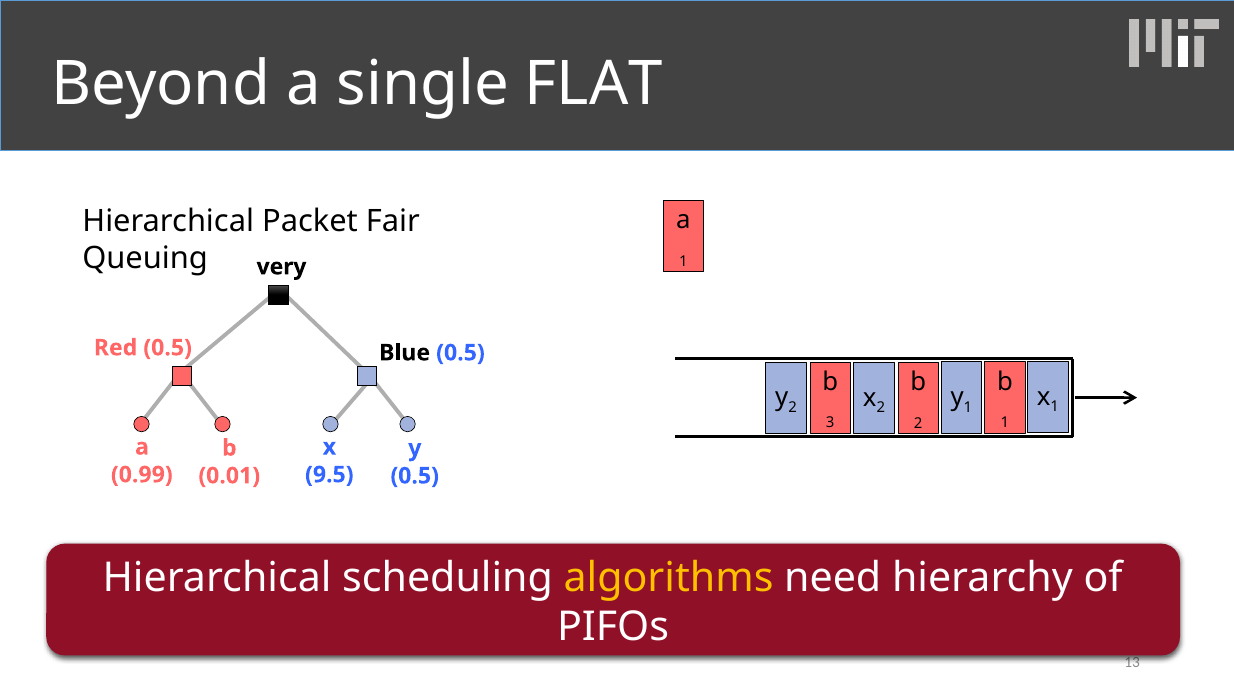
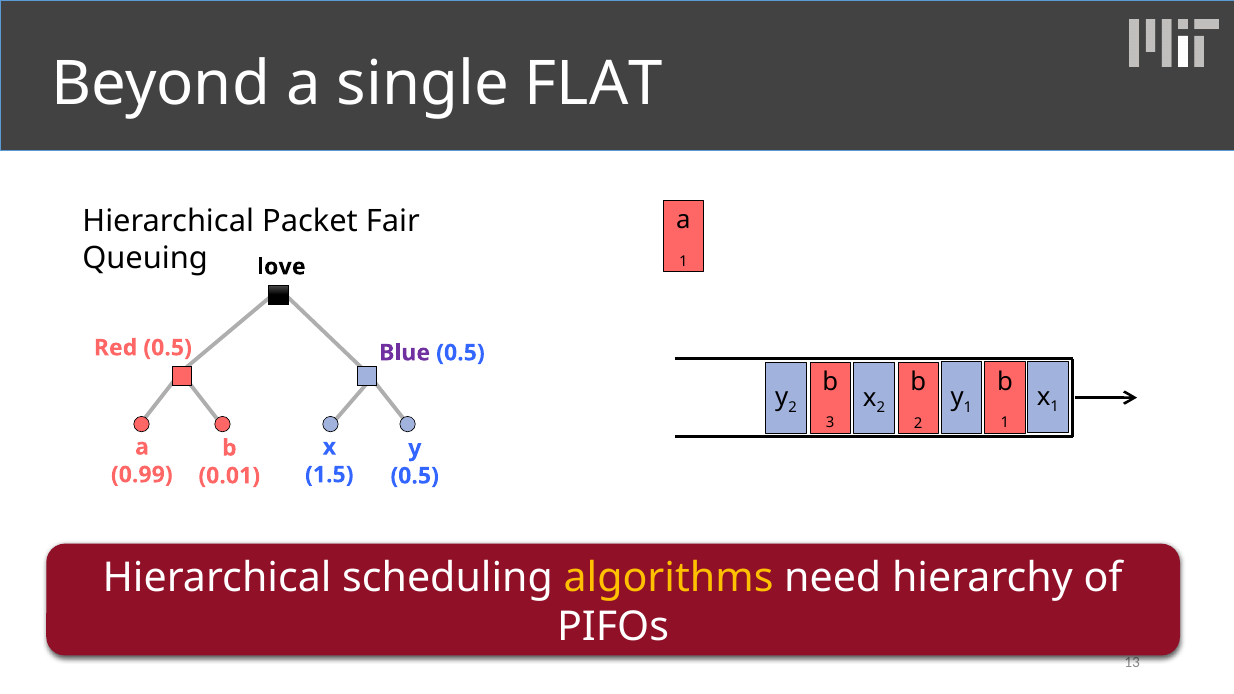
very: very -> love
Blue colour: black -> purple
9.5: 9.5 -> 1.5
